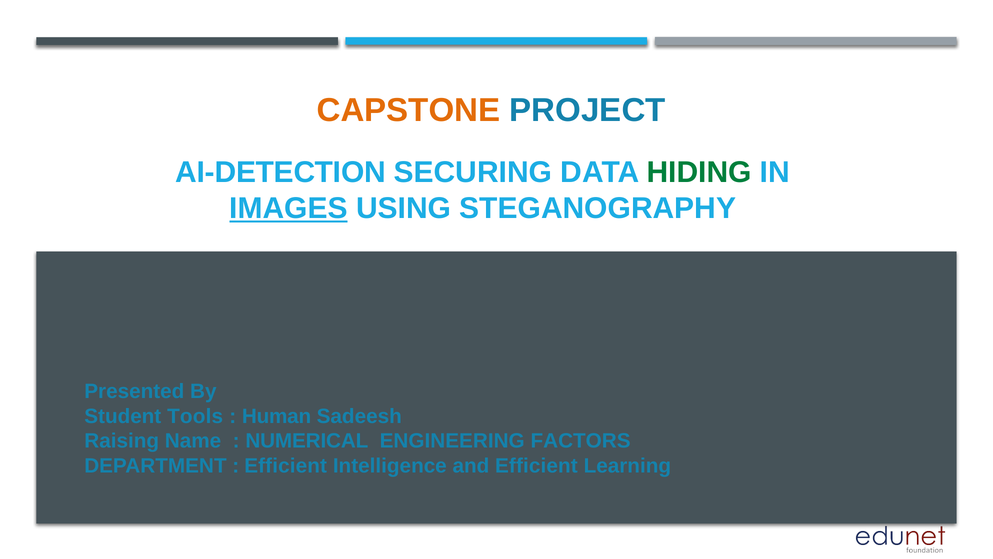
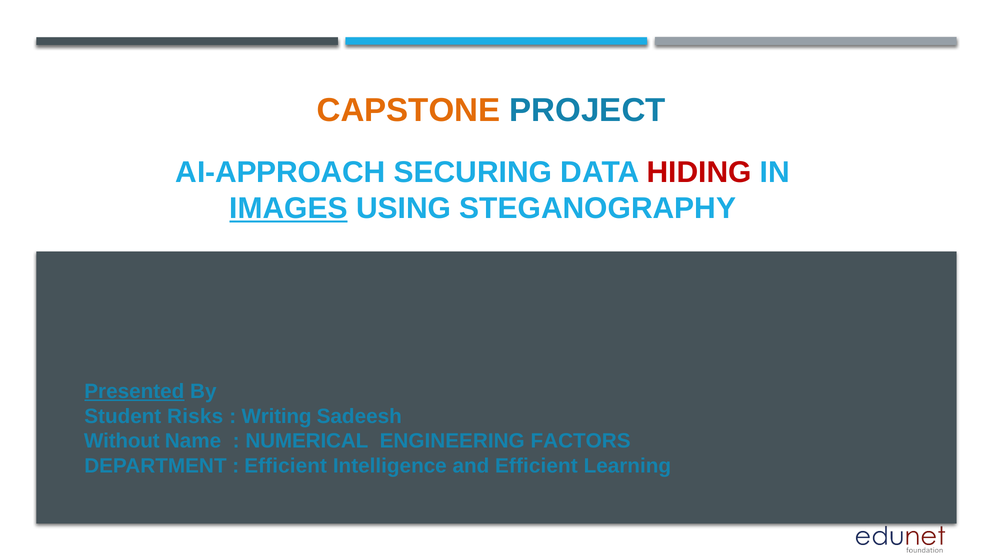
AI-DETECTION: AI-DETECTION -> AI-APPROACH
HIDING colour: green -> red
Presented underline: none -> present
Tools: Tools -> Risks
Human: Human -> Writing
Raising: Raising -> Without
